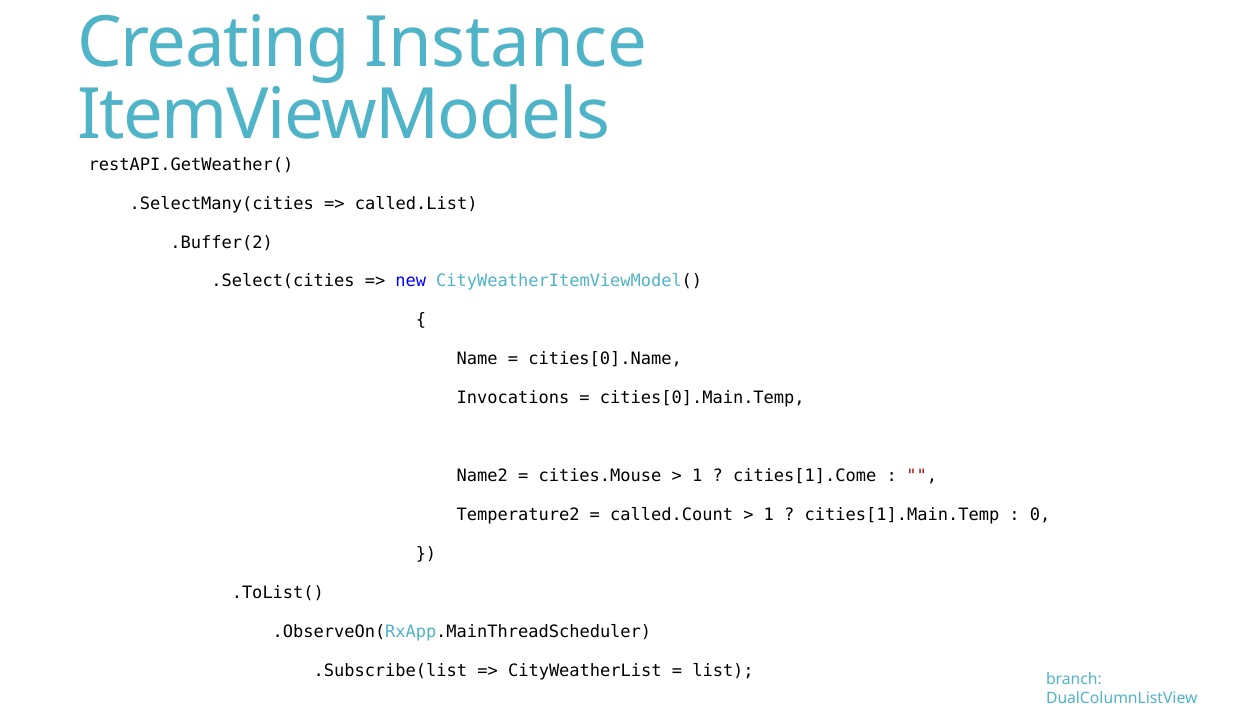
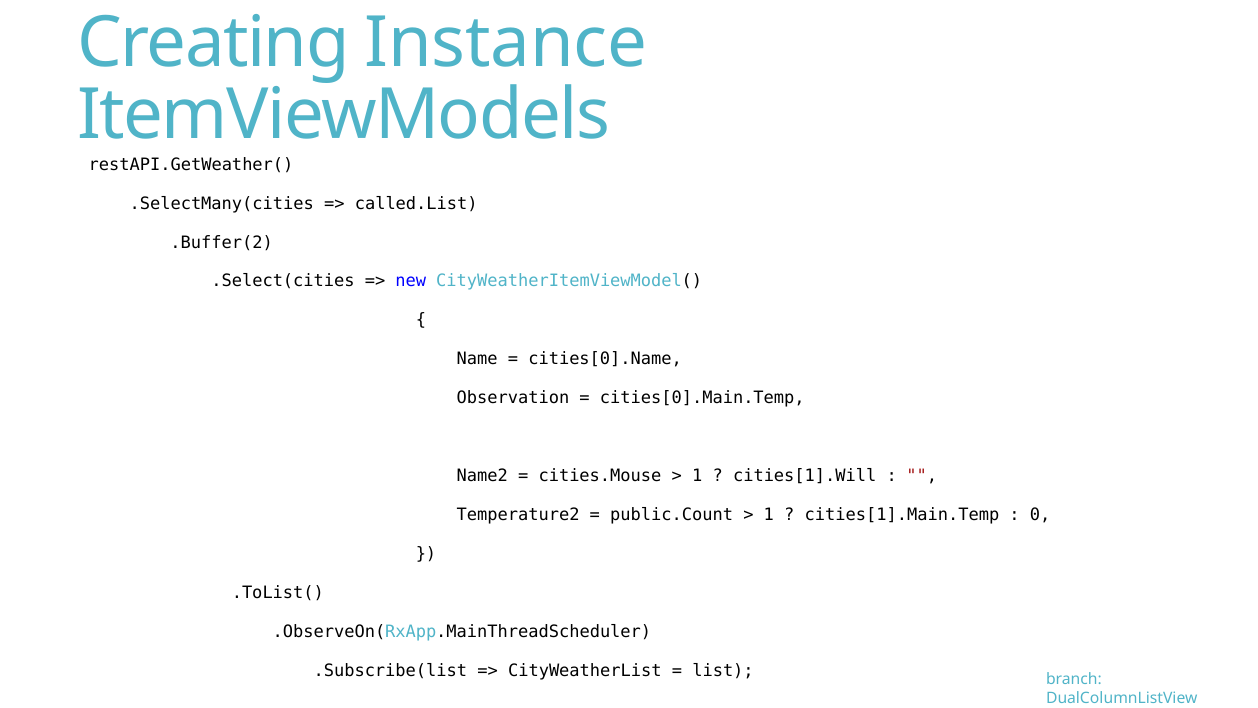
Invocations: Invocations -> Observation
cities[1].Come: cities[1].Come -> cities[1].Will
called.Count: called.Count -> public.Count
